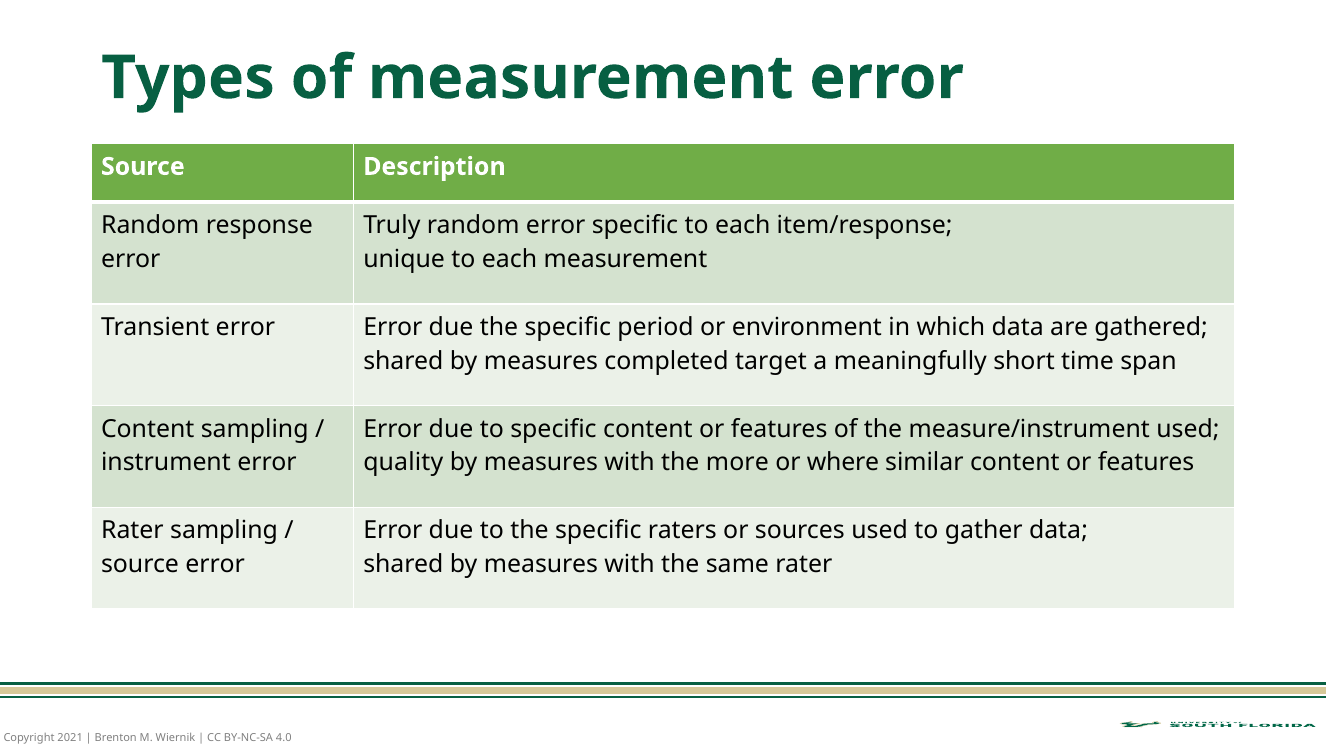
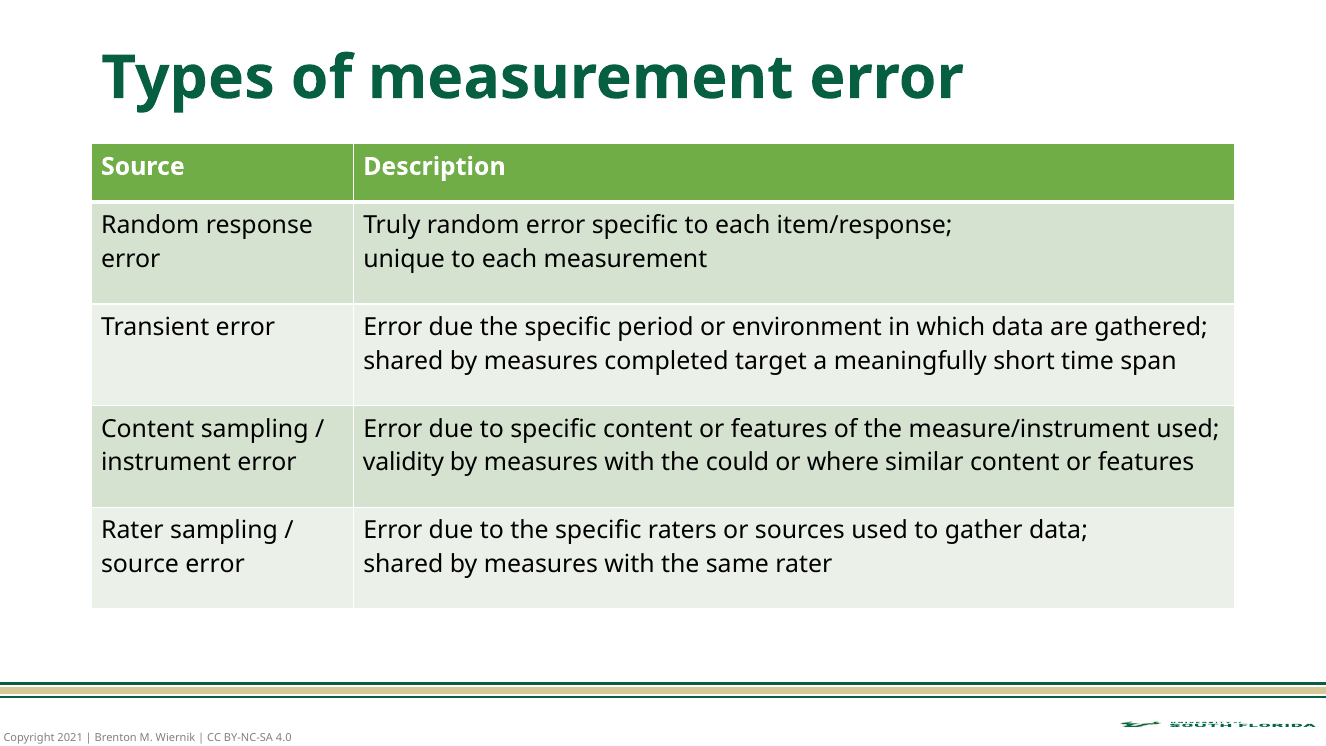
quality: quality -> validity
more: more -> could
